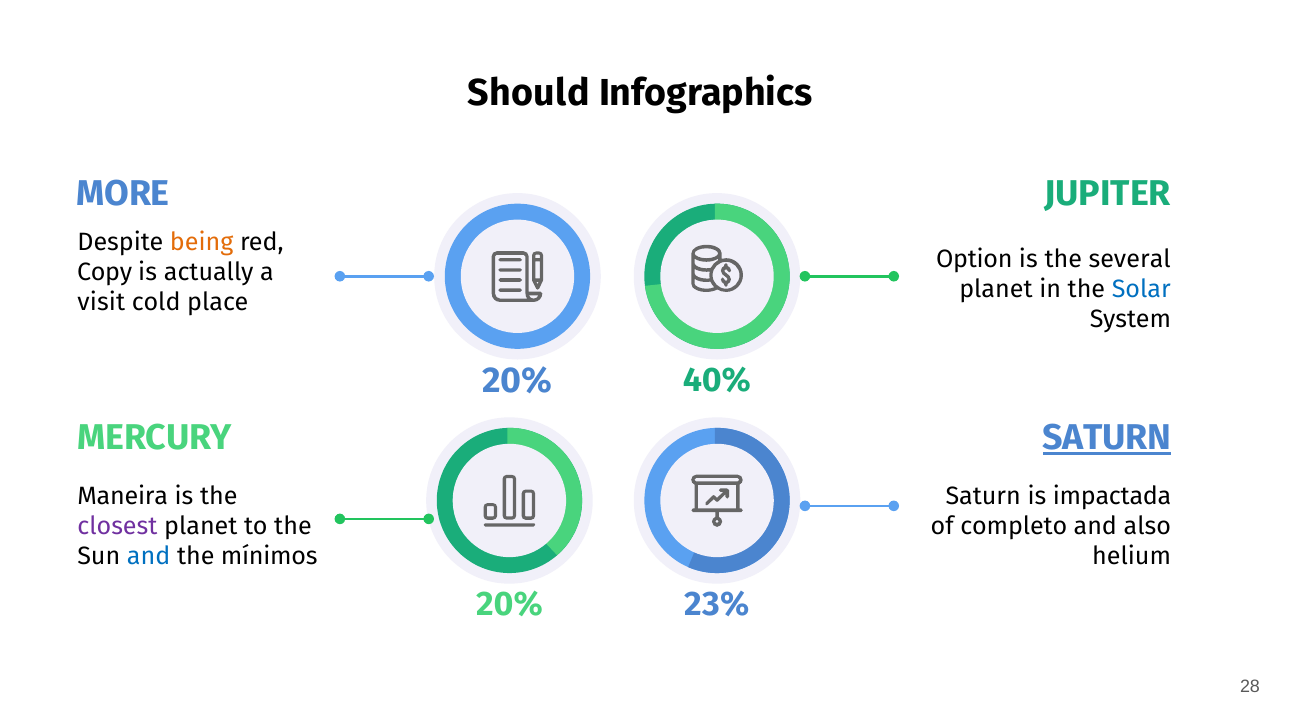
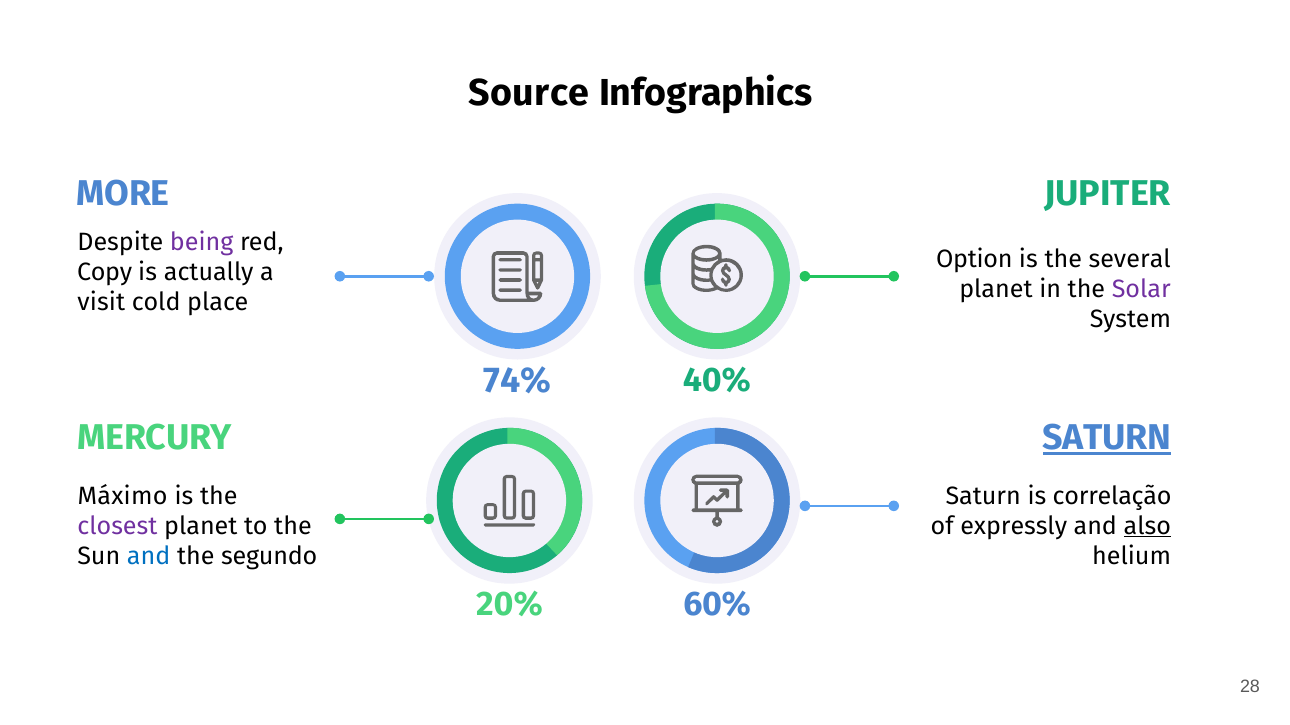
Should: Should -> Source
being colour: orange -> purple
Solar colour: blue -> purple
20% at (518, 381): 20% -> 74%
Maneira: Maneira -> Máximo
impactada: impactada -> correlação
completo: completo -> expressly
also underline: none -> present
mínimos: mínimos -> segundo
23%: 23% -> 60%
